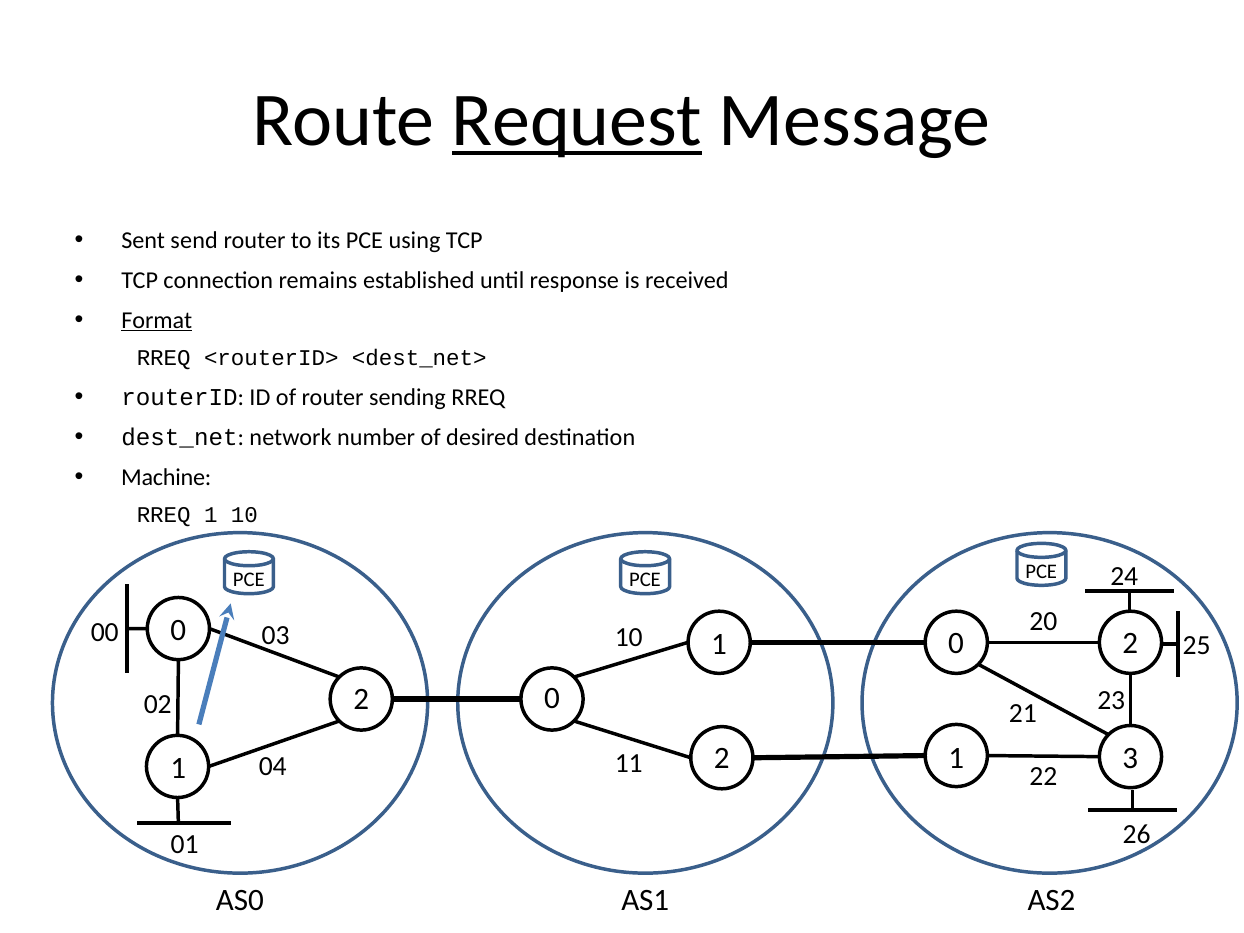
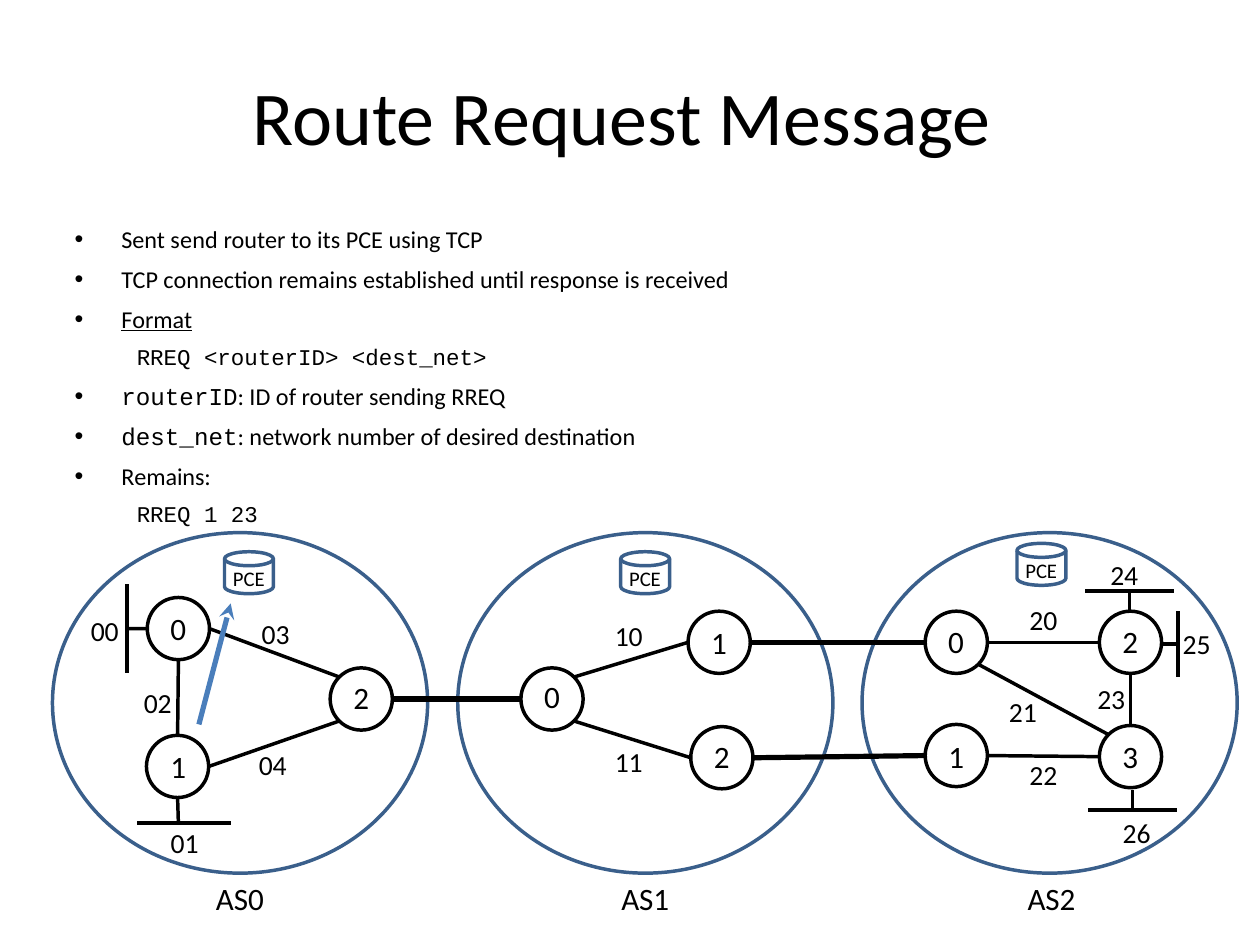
Request underline: present -> none
Machine at (166, 477): Machine -> Remains
1 10: 10 -> 23
